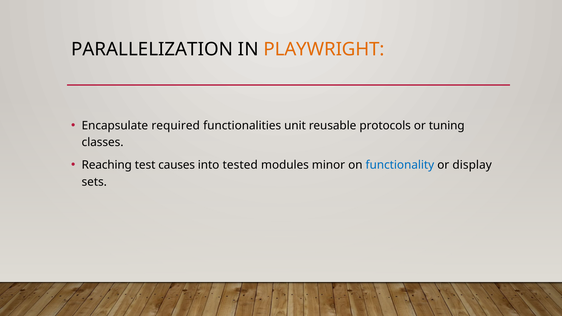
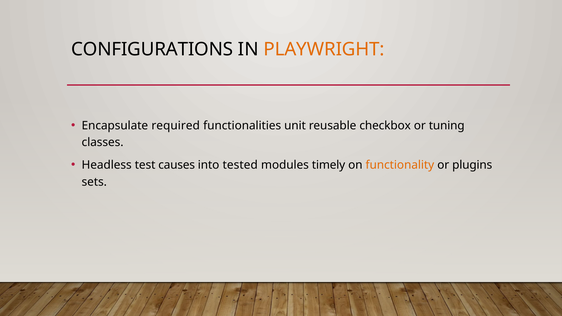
PARALLELIZATION: PARALLELIZATION -> CONFIGURATIONS
protocols: protocols -> checkbox
Reaching: Reaching -> Headless
minor: minor -> timely
functionality colour: blue -> orange
display: display -> plugins
